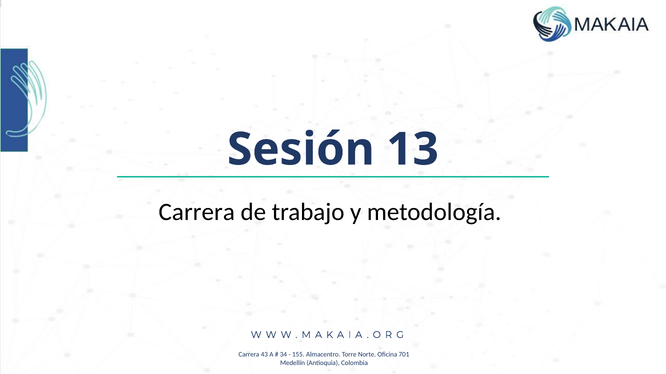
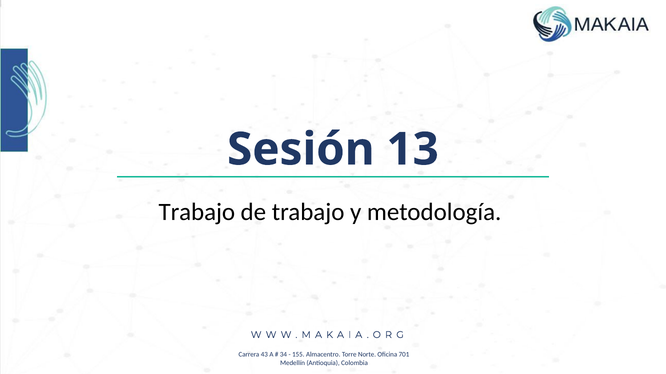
Carrera at (197, 213): Carrera -> Trabajo
